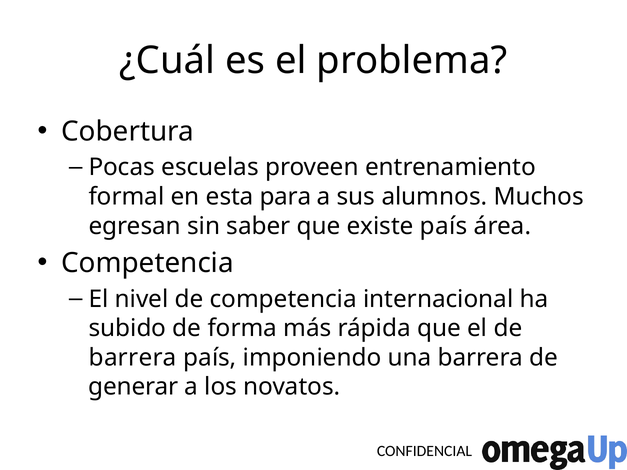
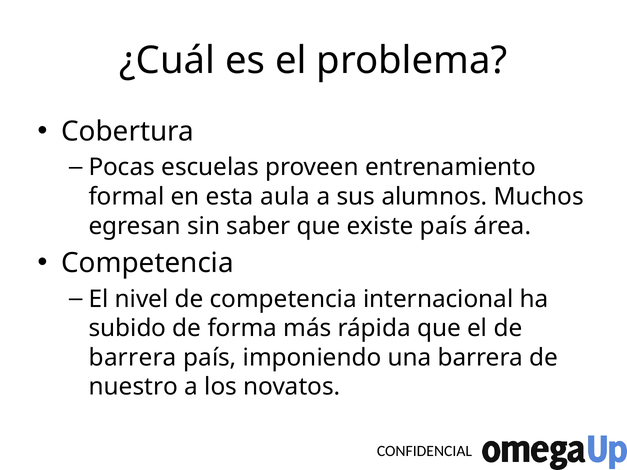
para: para -> aula
generar: generar -> nuestro
